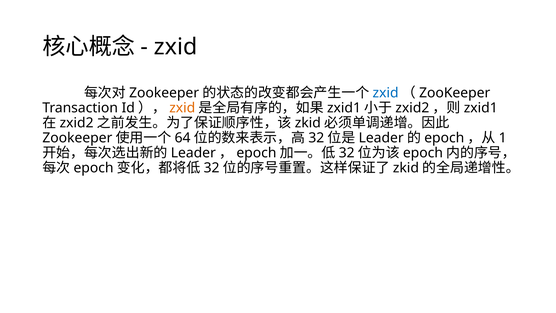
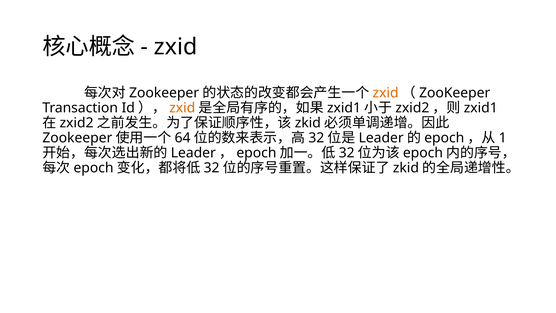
zxid at (386, 93) colour: blue -> orange
